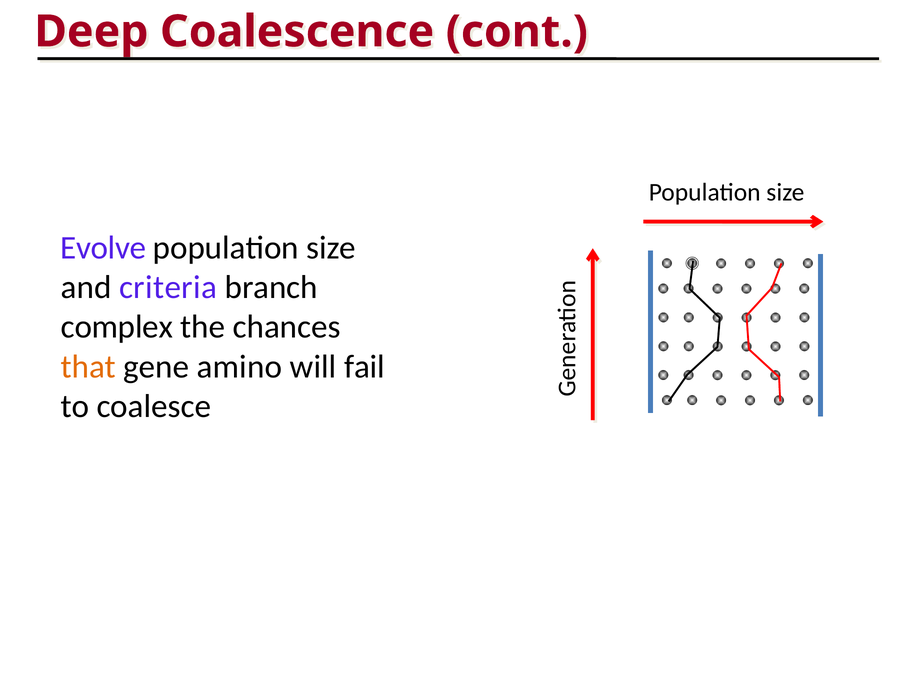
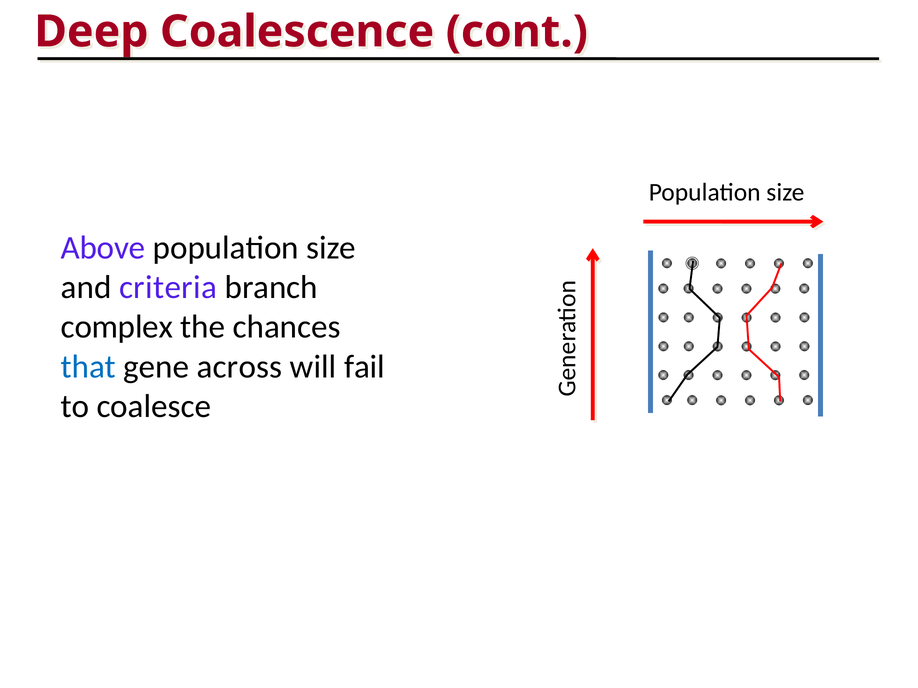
Evolve: Evolve -> Above
that colour: orange -> blue
amino: amino -> across
